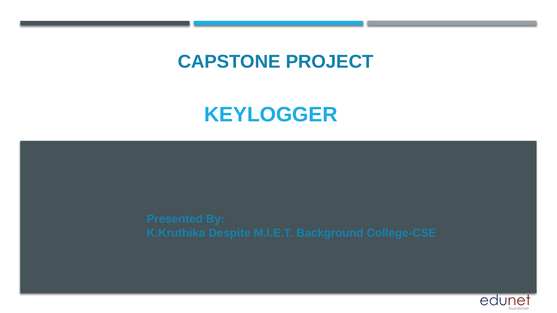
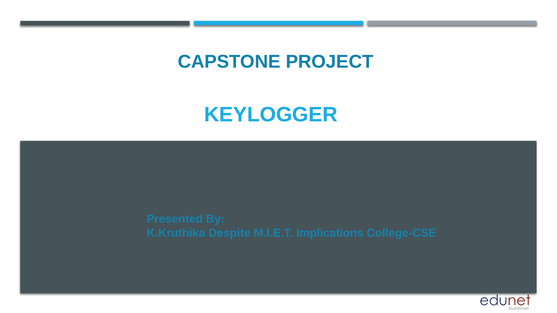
Background: Background -> Implications
